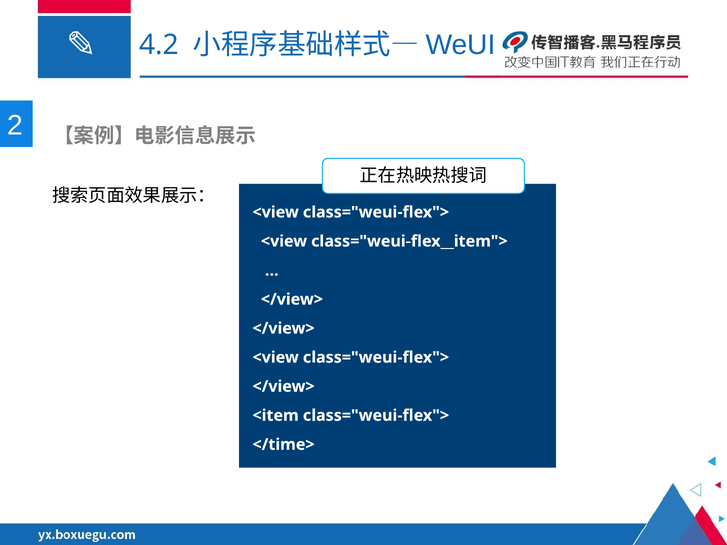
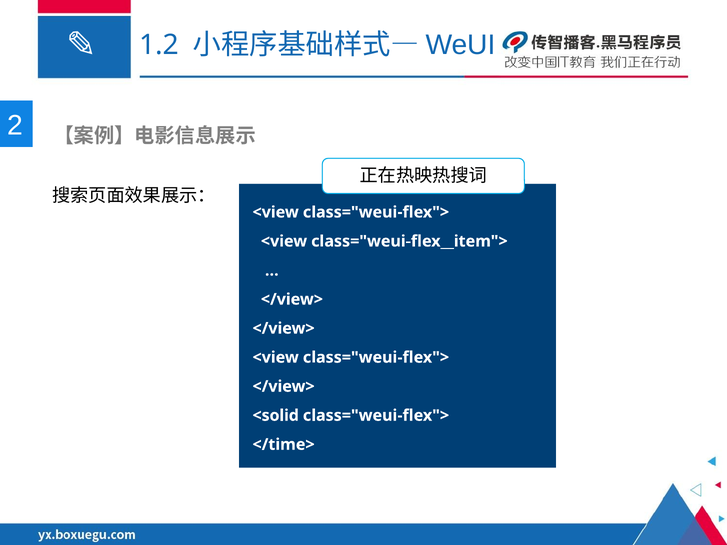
4.2: 4.2 -> 1.2
<item: <item -> <solid
